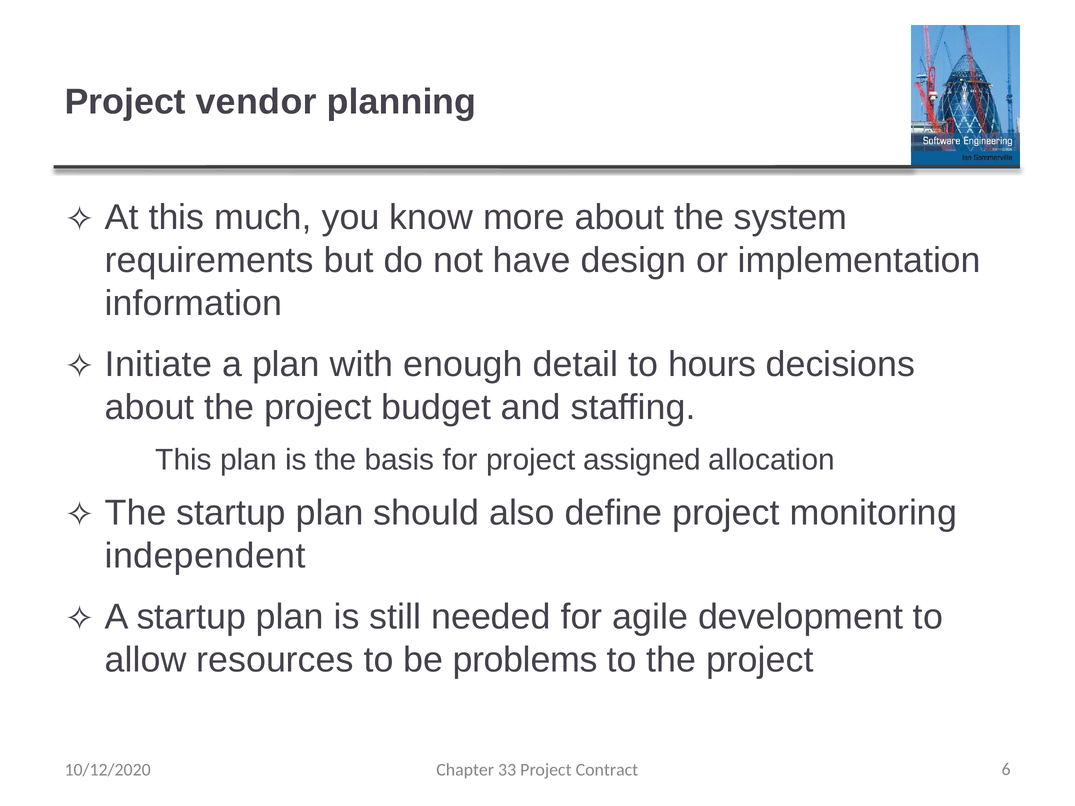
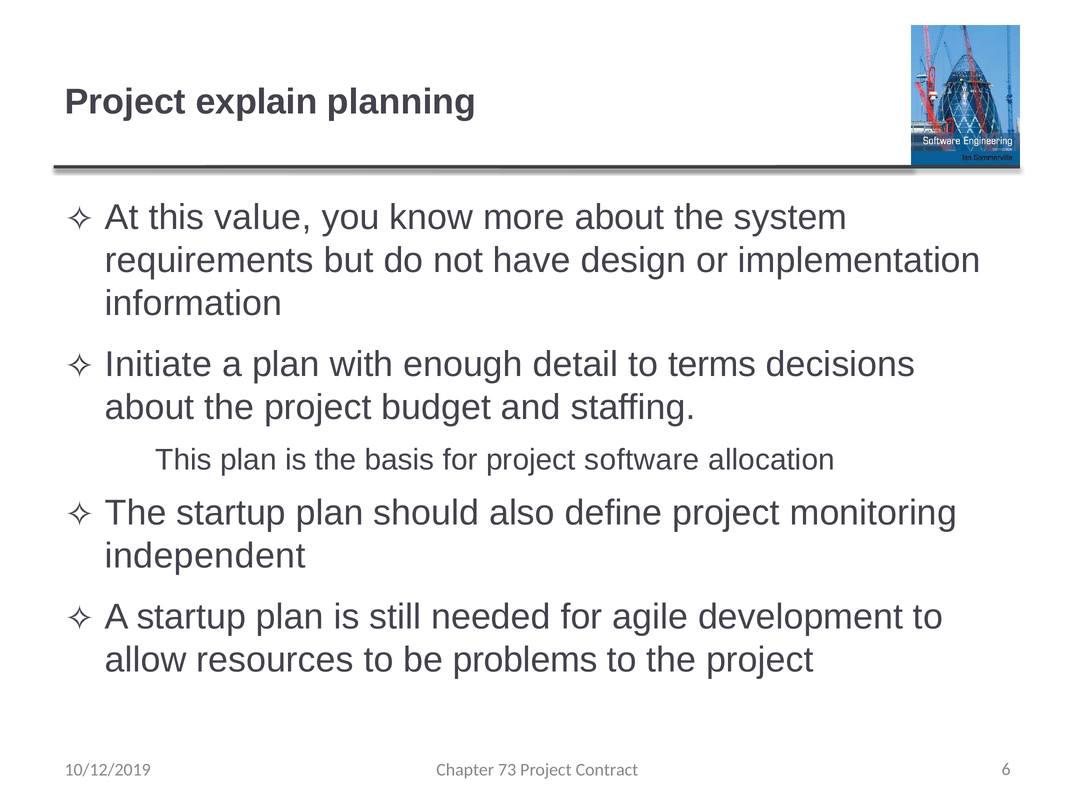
vendor: vendor -> explain
much: much -> value
hours: hours -> terms
assigned: assigned -> software
10/12/2020: 10/12/2020 -> 10/12/2019
33: 33 -> 73
